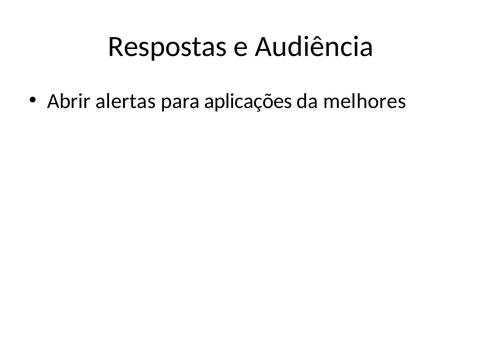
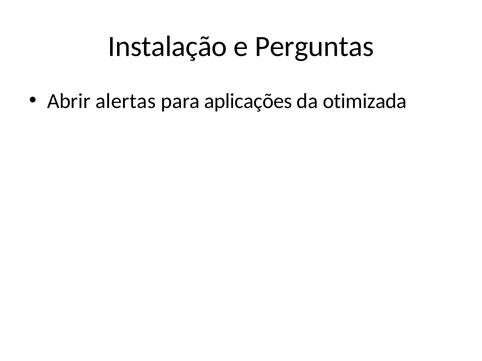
Respostas: Respostas -> Instalação
Audiência: Audiência -> Perguntas
melhores: melhores -> otimizada
